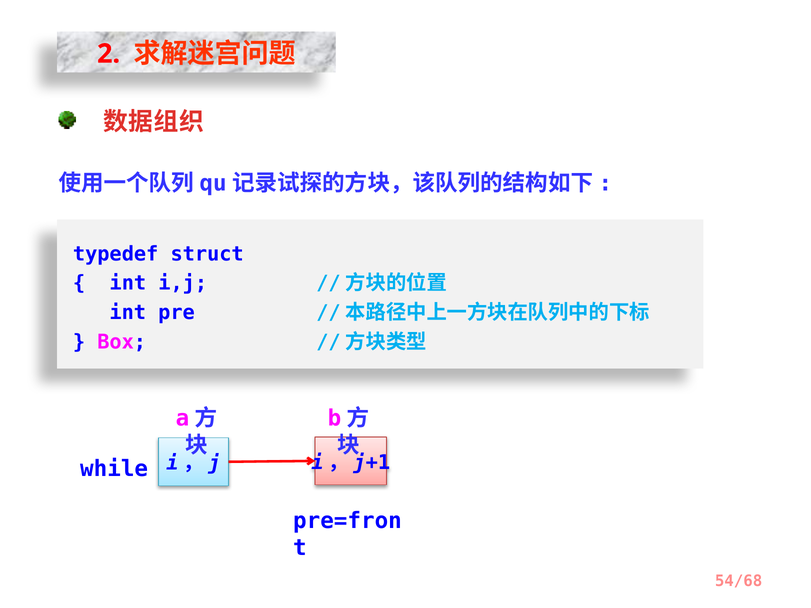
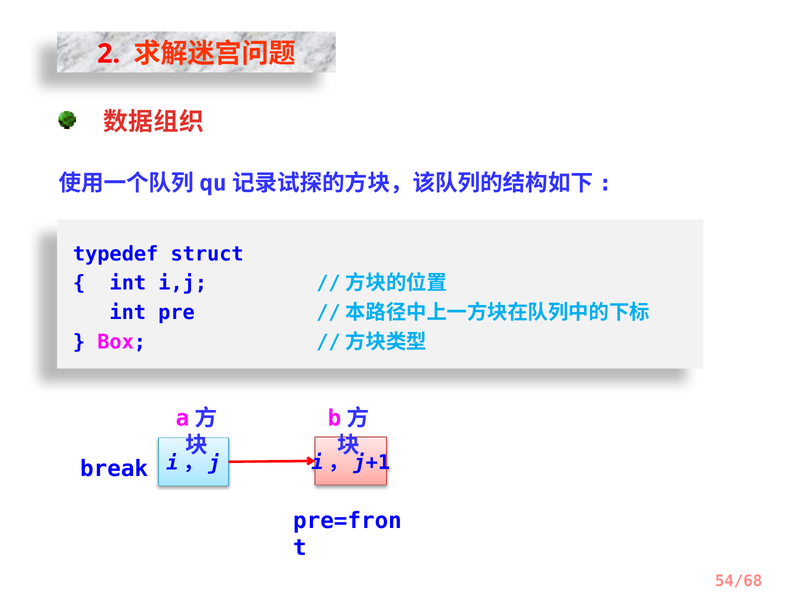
while: while -> break
